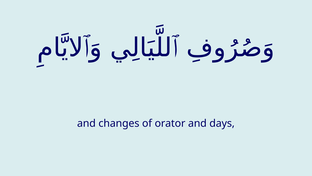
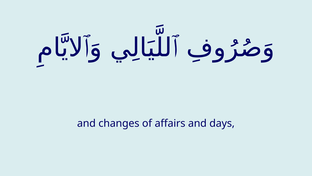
orator: orator -> affairs
